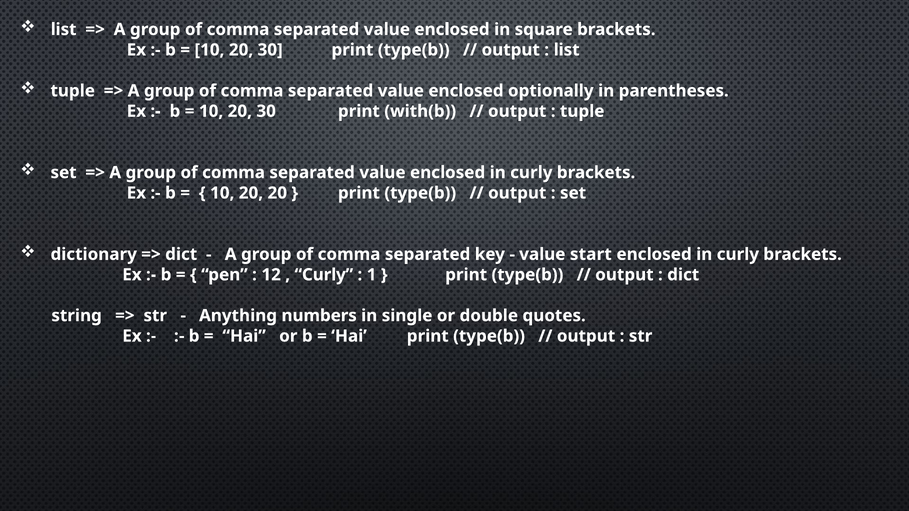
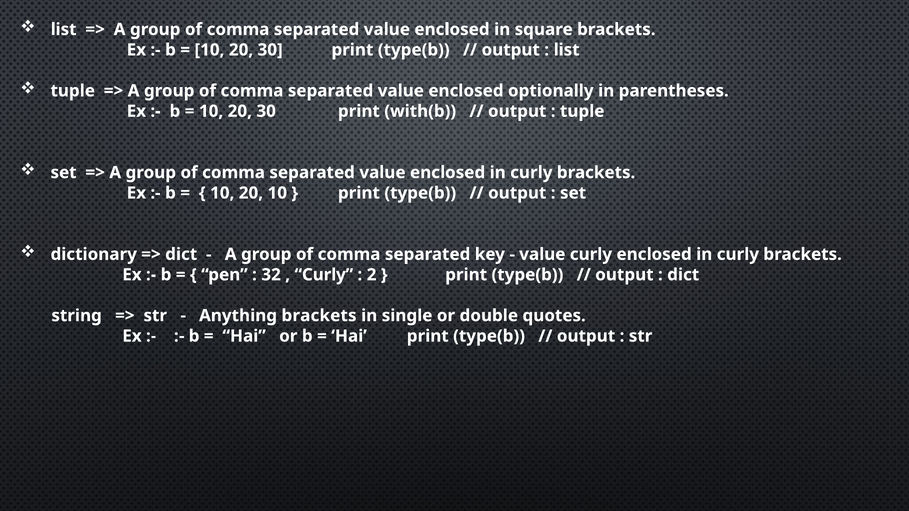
20 20: 20 -> 10
value start: start -> curly
12: 12 -> 32
1: 1 -> 2
Anything numbers: numbers -> brackets
